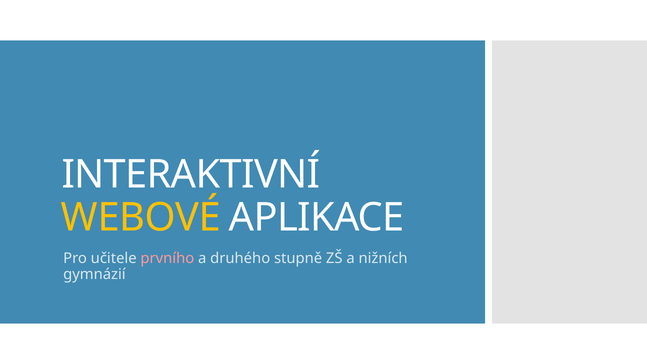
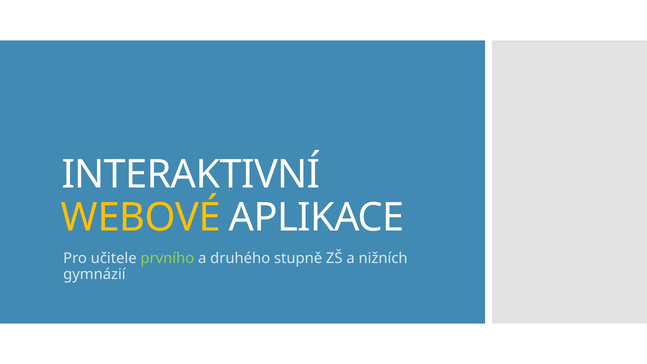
prvního colour: pink -> light green
